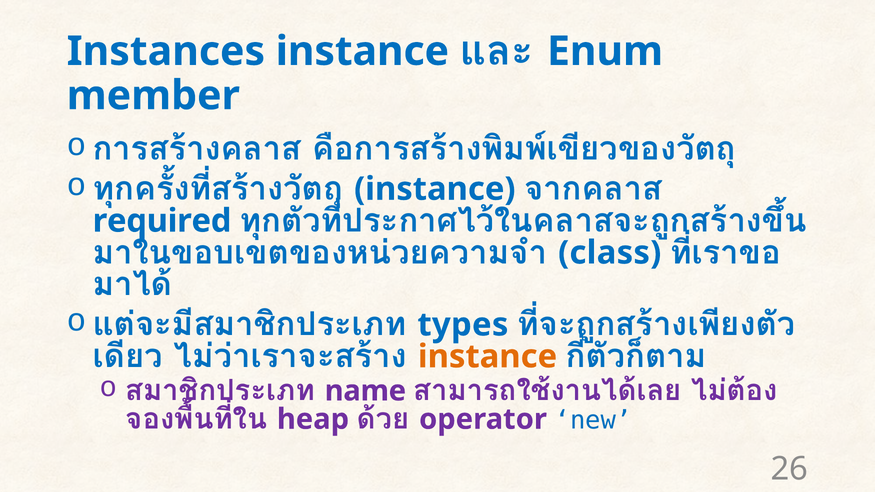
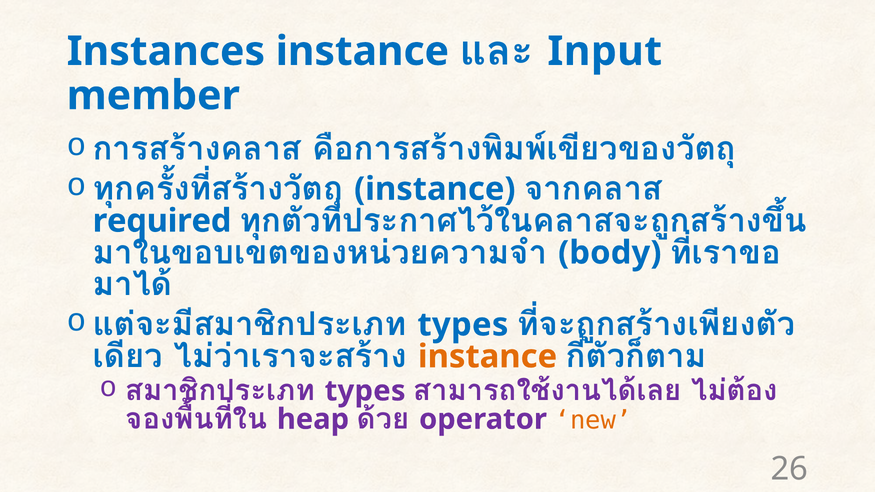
Enum: Enum -> Input
class: class -> body
name at (365, 391): name -> types
new colour: blue -> orange
